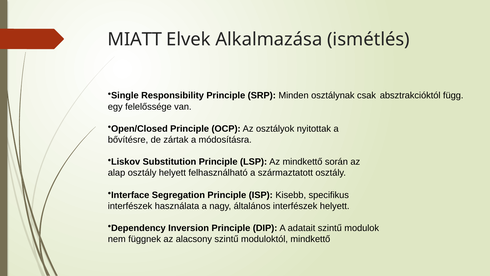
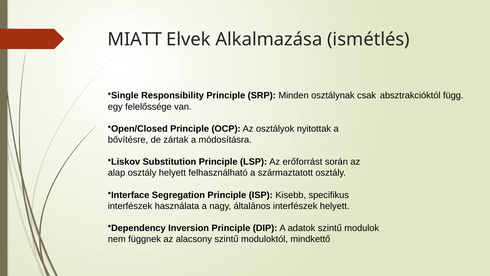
Az mindkettő: mindkettő -> erőforrást
adatait: adatait -> adatok
